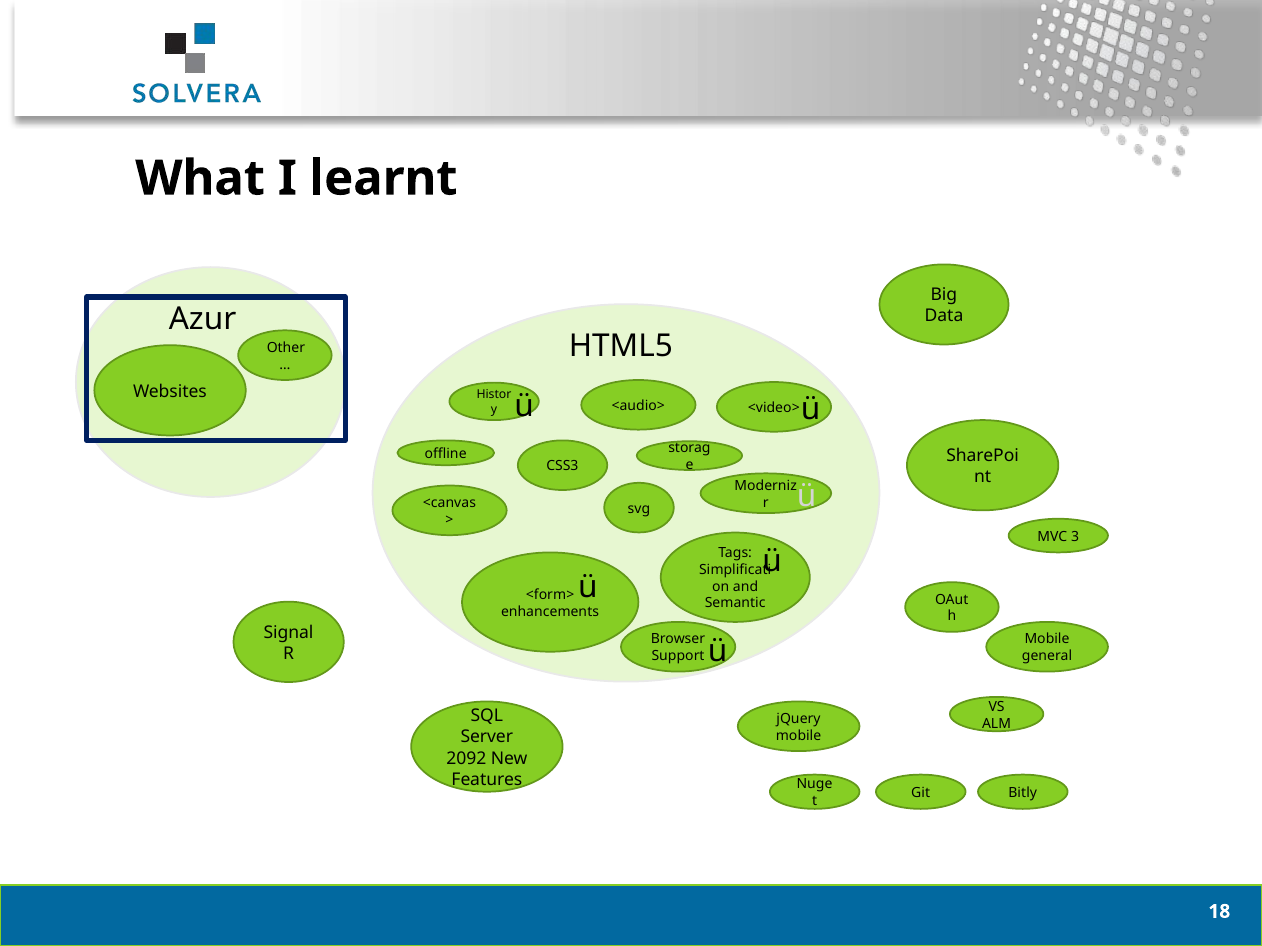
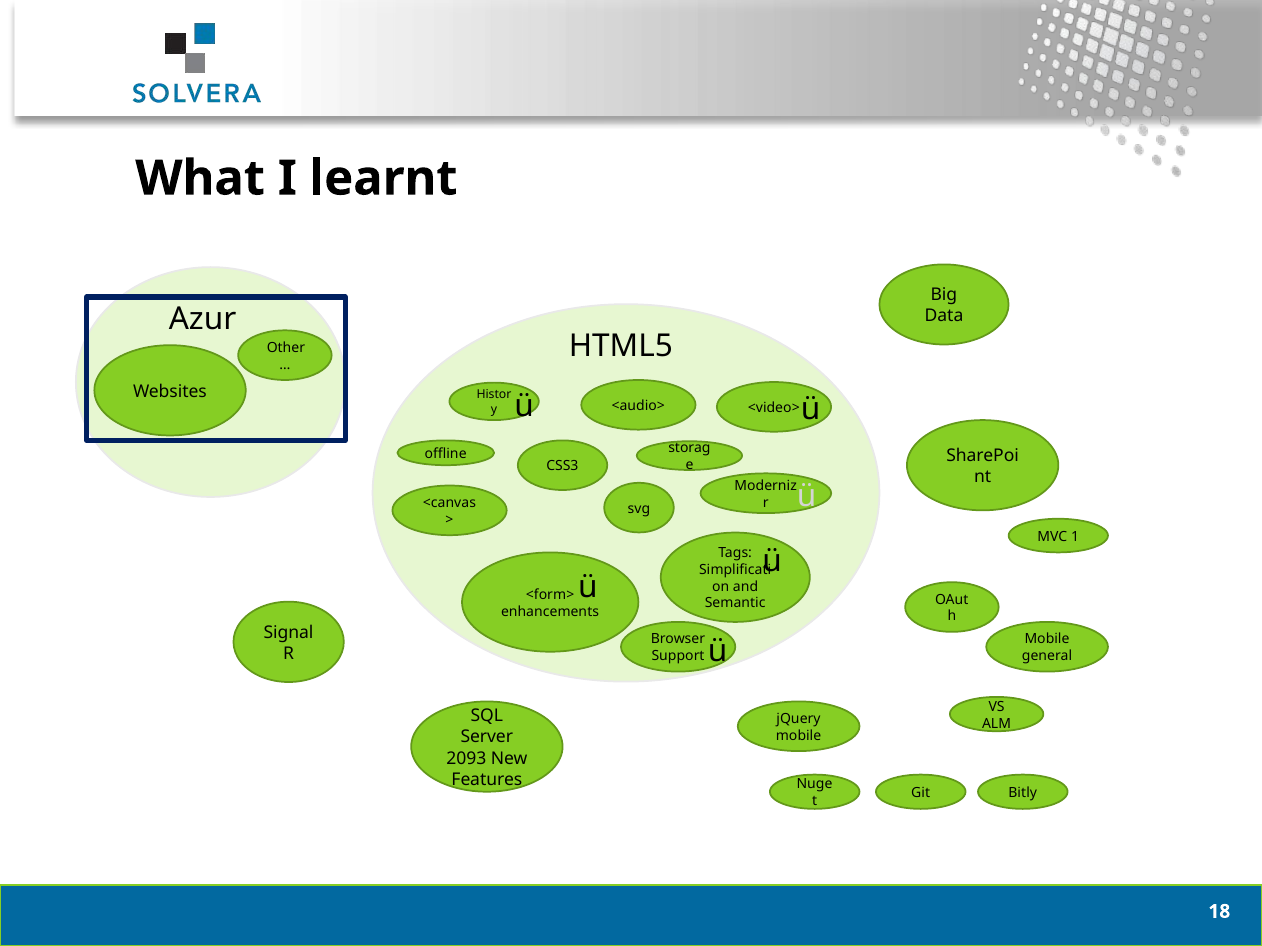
3: 3 -> 1
2092: 2092 -> 2093
